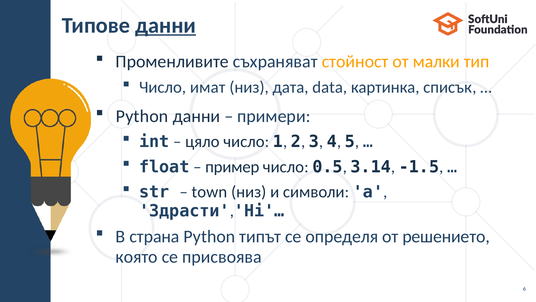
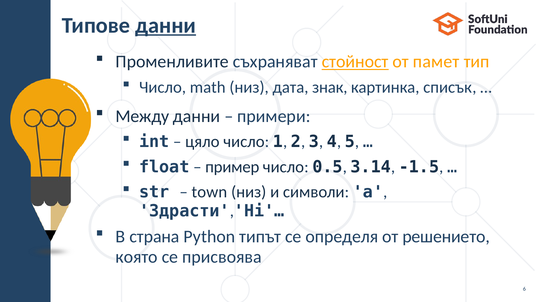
стойност underline: none -> present
малки: малки -> памет
имат: имат -> math
data: data -> знак
Python at (142, 116): Python -> Между
